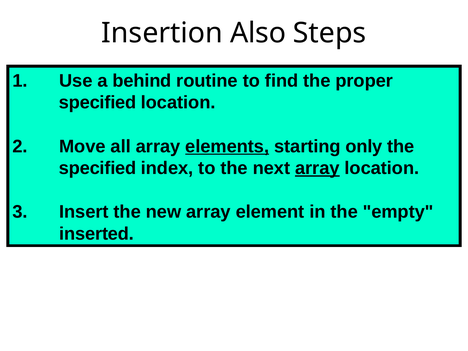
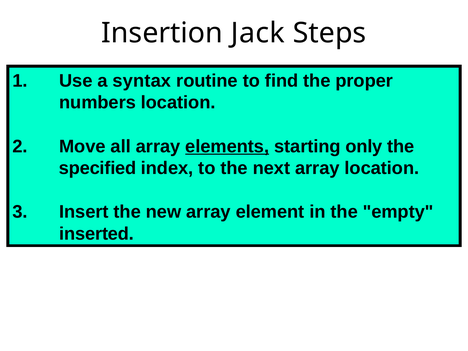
Also: Also -> Jack
behind: behind -> syntax
specified at (98, 103): specified -> numbers
array at (317, 168) underline: present -> none
